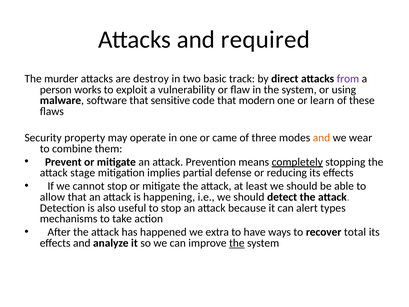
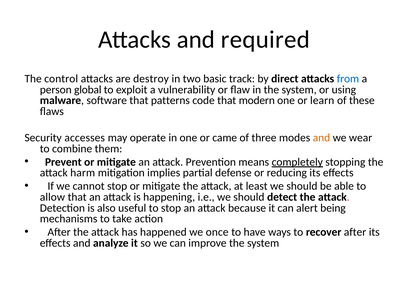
murder: murder -> control
from colour: purple -> blue
works: works -> global
sensitive: sensitive -> patterns
property: property -> accesses
stage: stage -> harm
types: types -> being
extra: extra -> once
recover total: total -> after
the at (237, 243) underline: present -> none
